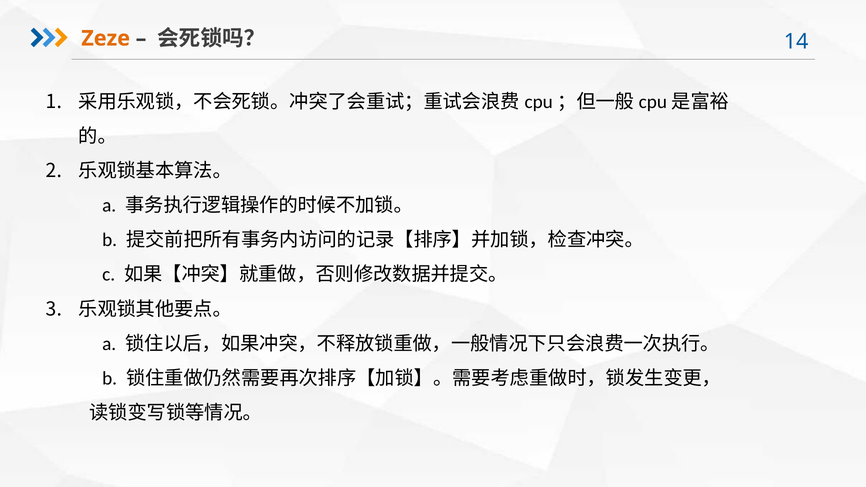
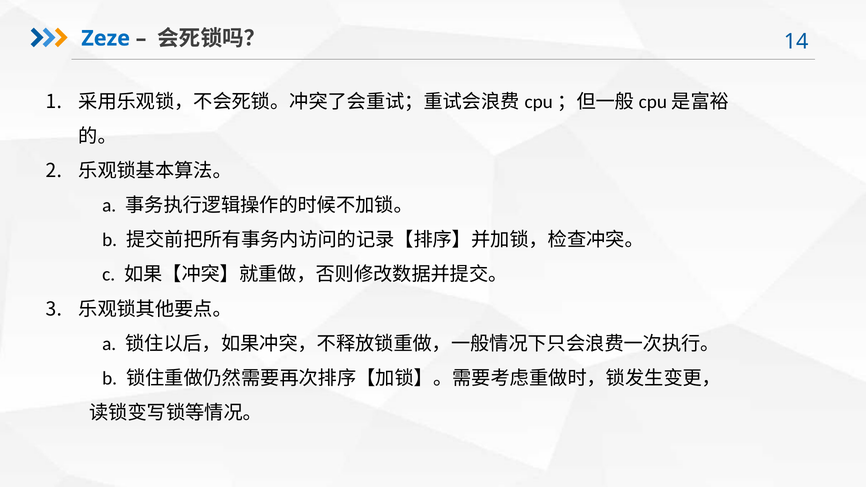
Zeze colour: orange -> blue
